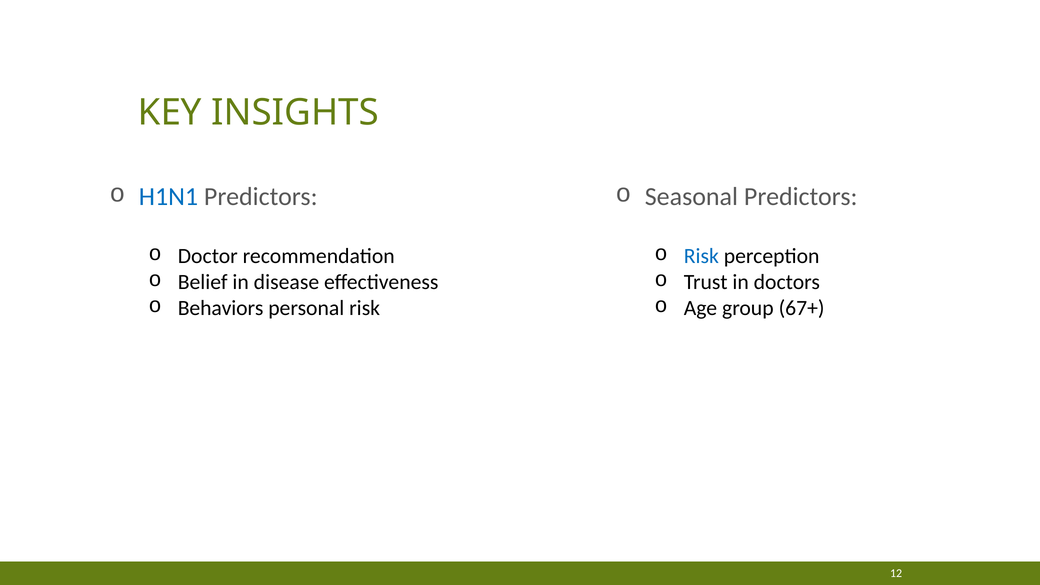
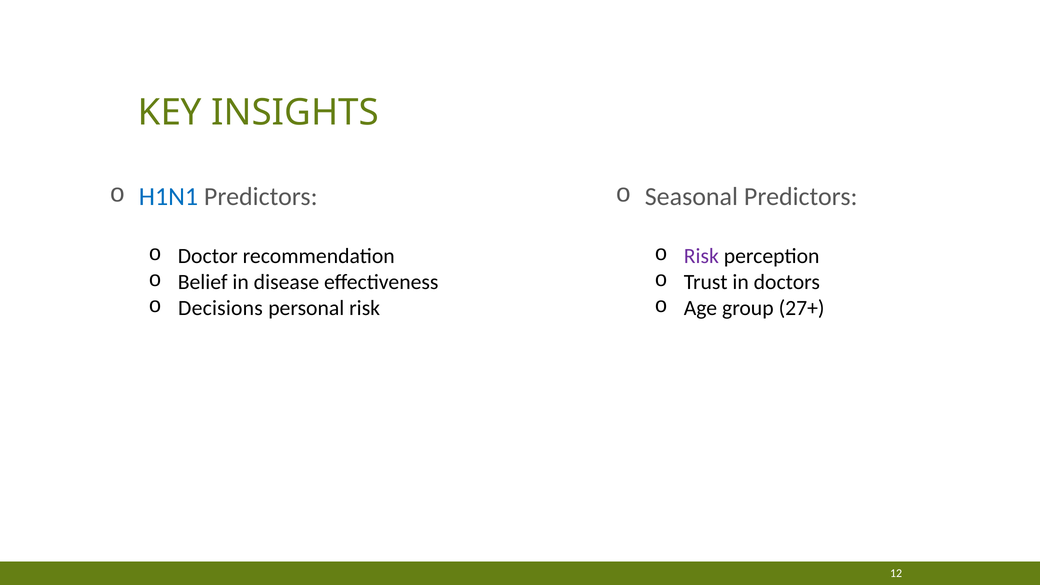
Risk at (701, 256) colour: blue -> purple
Behaviors: Behaviors -> Decisions
67+: 67+ -> 27+
